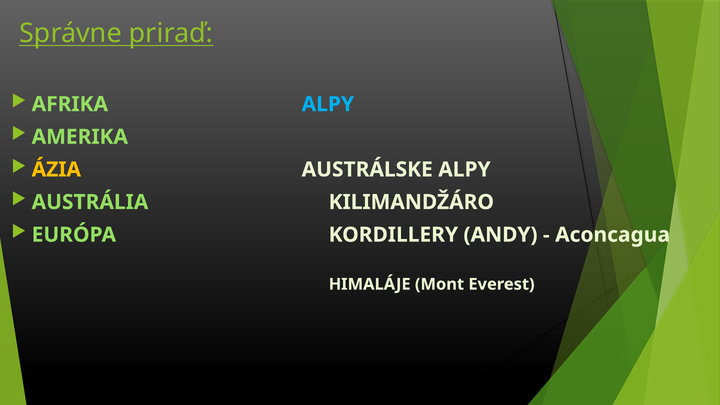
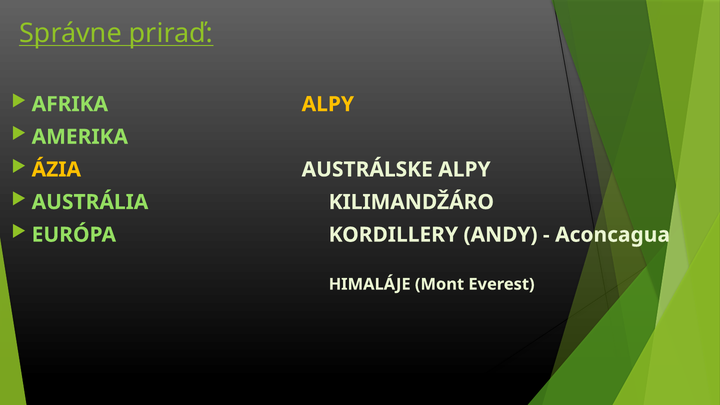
ALPY at (328, 104) colour: light blue -> yellow
